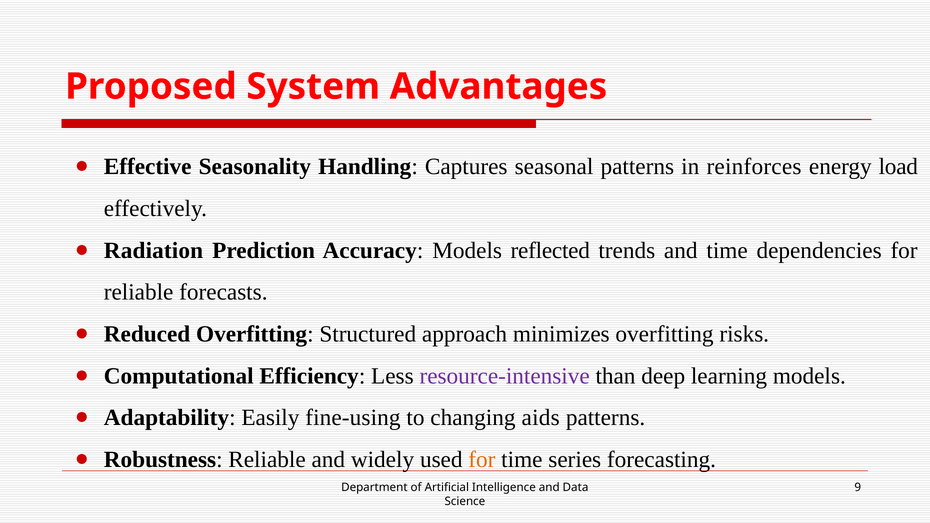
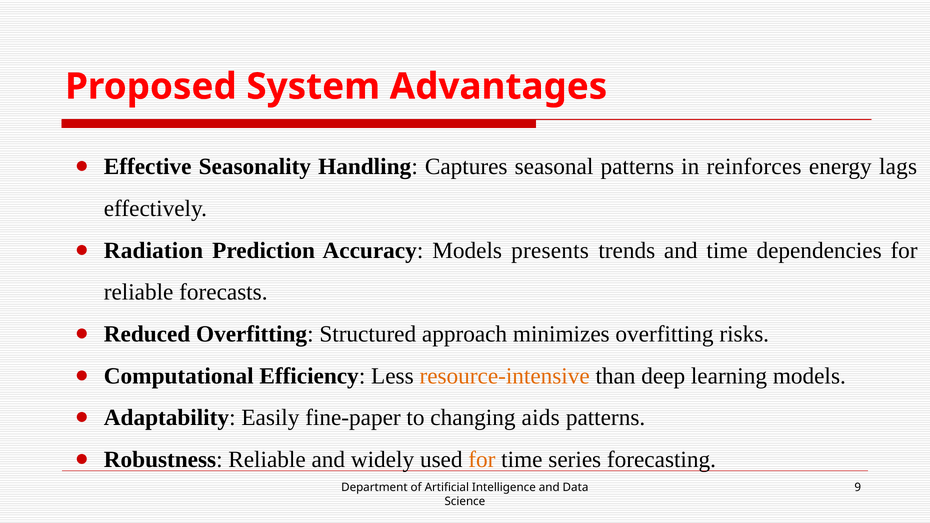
load: load -> lags
reflected: reflected -> presents
resource-intensive colour: purple -> orange
fine-using: fine-using -> fine-paper
